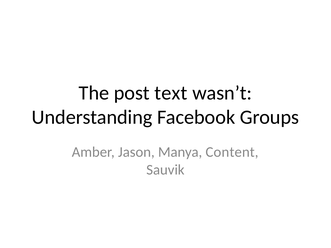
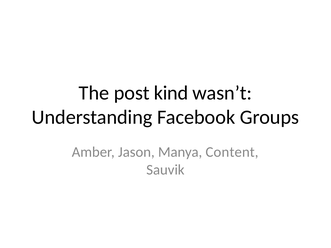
text: text -> kind
